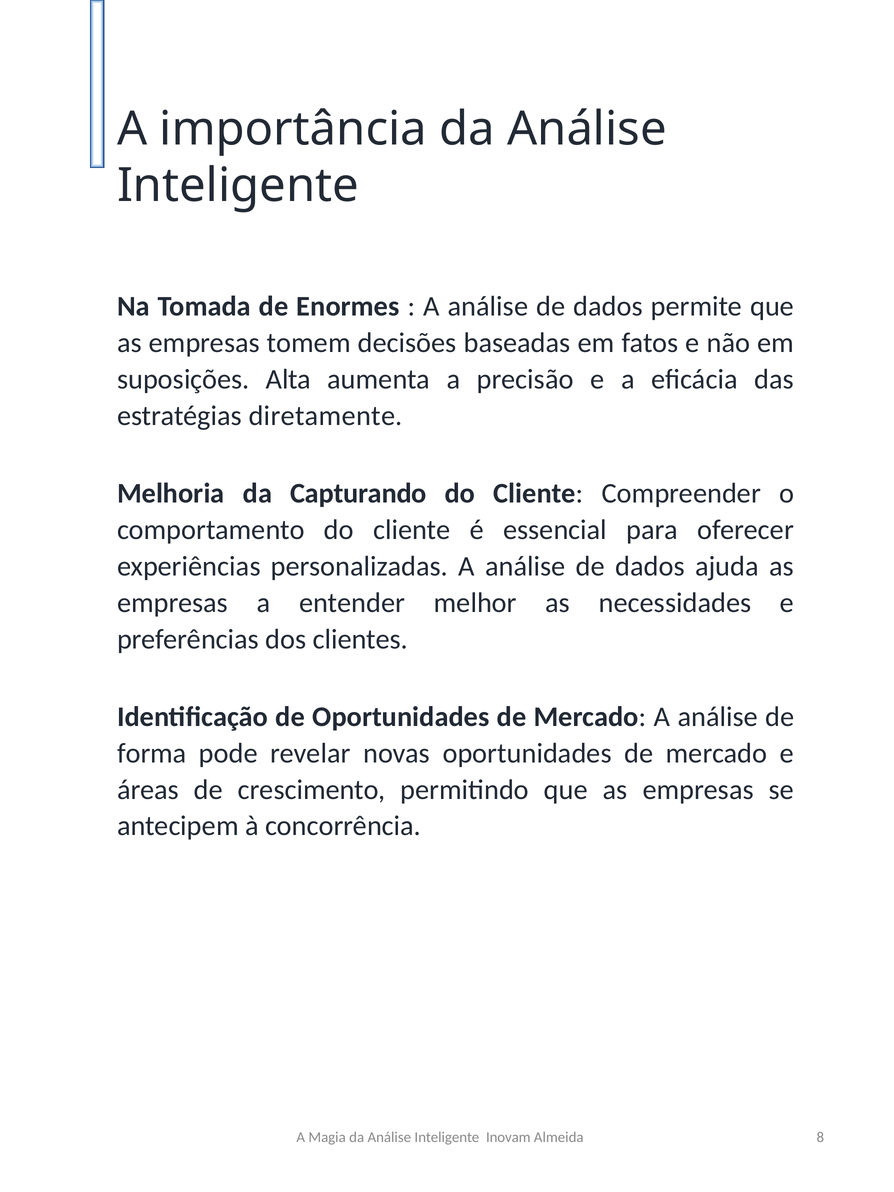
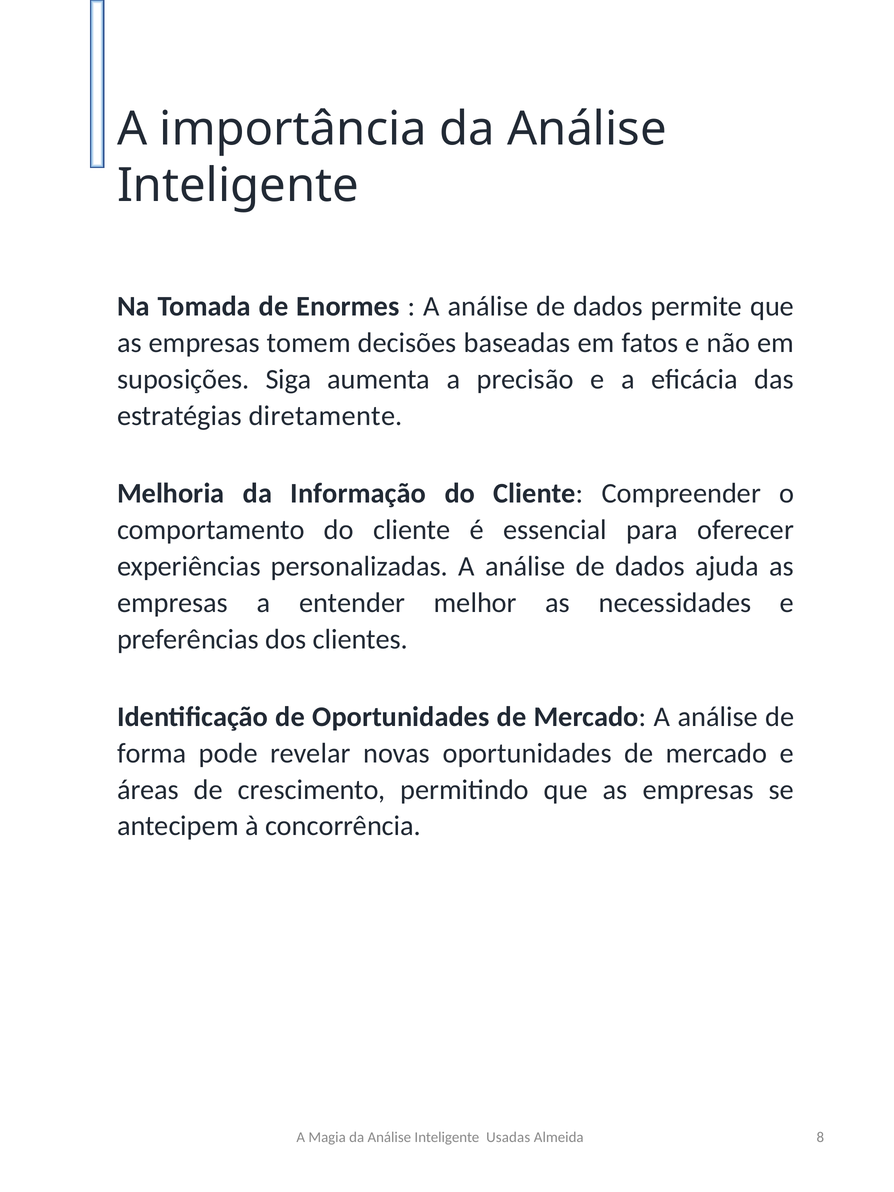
Alta: Alta -> Siga
Capturando: Capturando -> Informação
Inovam: Inovam -> Usadas
